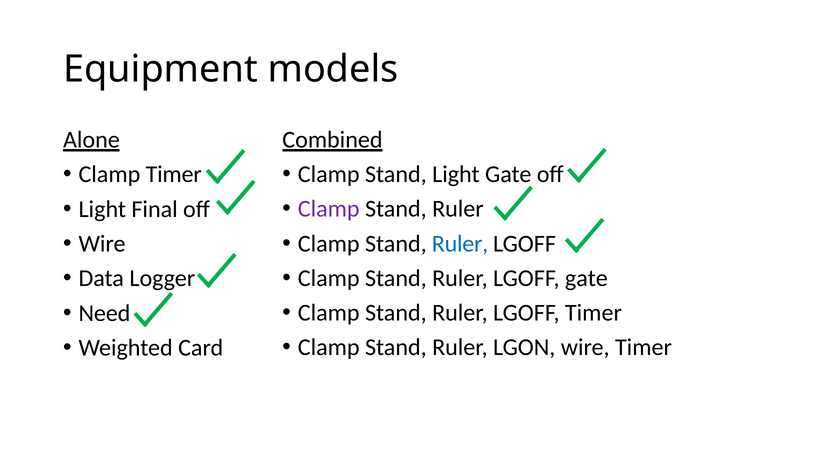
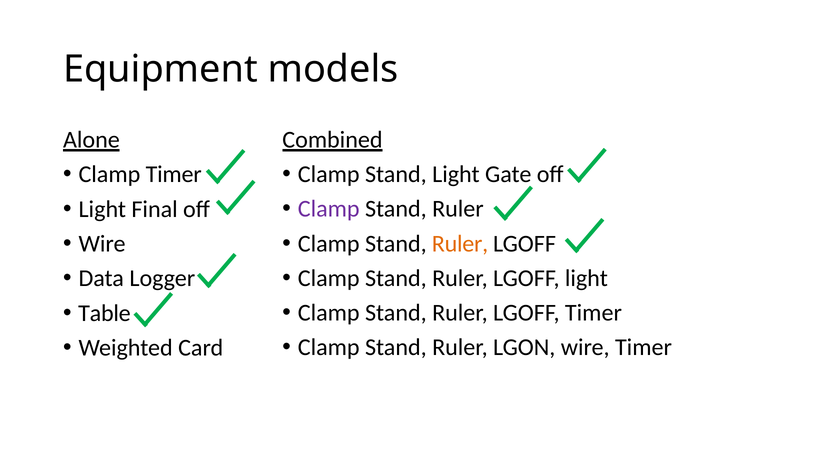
Ruler at (460, 244) colour: blue -> orange
LGOFF gate: gate -> light
Need: Need -> Table
